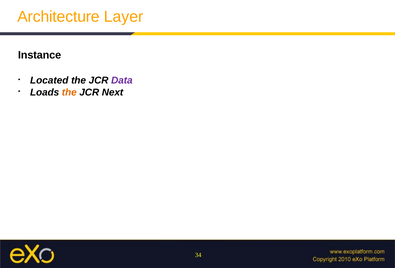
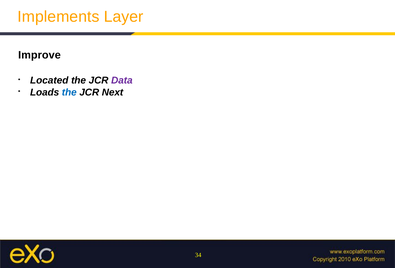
Architecture: Architecture -> Implements
Instance: Instance -> Improve
the at (69, 92) colour: orange -> blue
